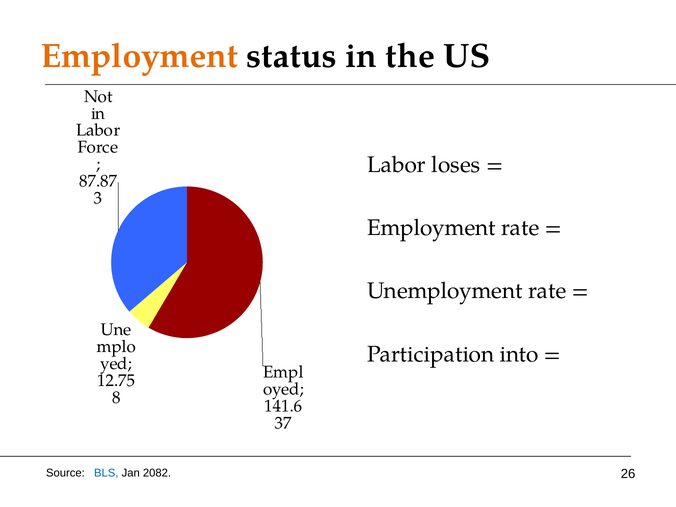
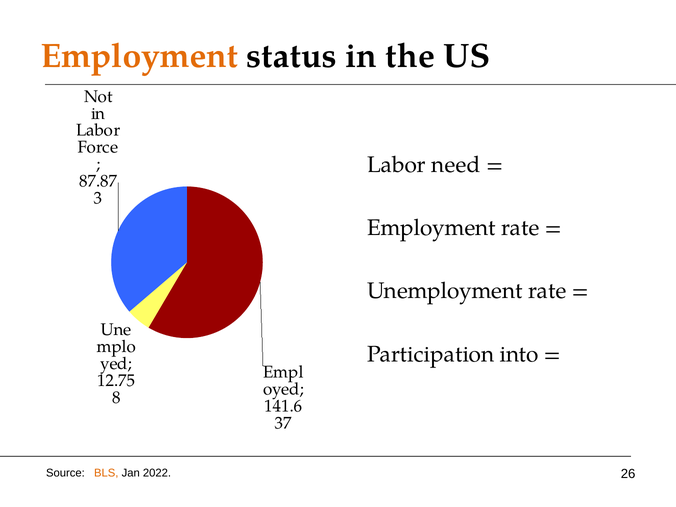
loses: loses -> need
BLS colour: blue -> orange
2082: 2082 -> 2022
